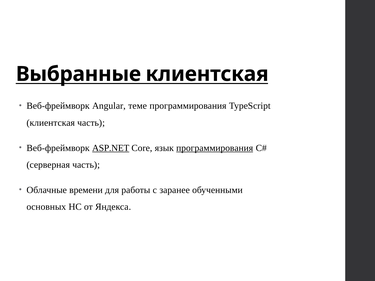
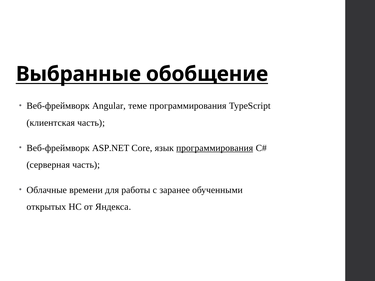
Выбранные клиентская: клиентская -> обобщение
ASP.NET underline: present -> none
основных: основных -> открытых
